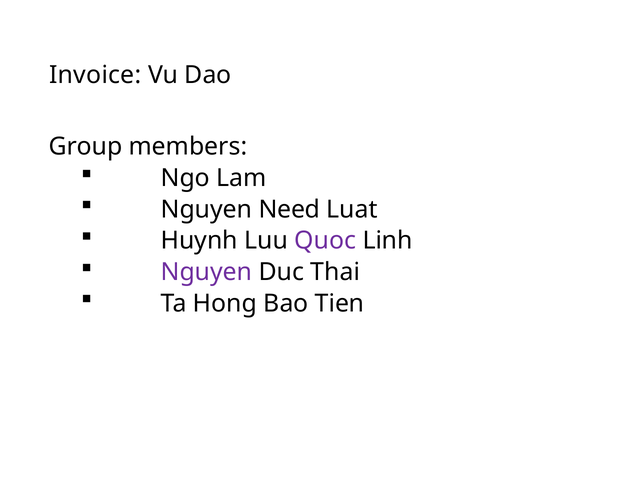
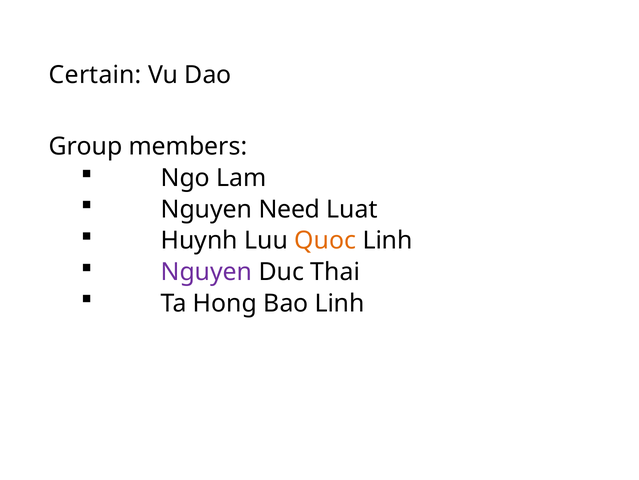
Invoice: Invoice -> Certain
Quoc colour: purple -> orange
Bao Tien: Tien -> Linh
